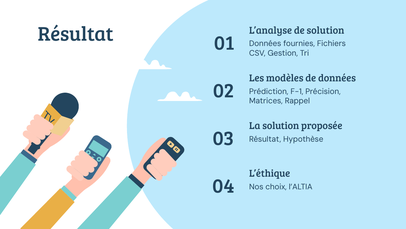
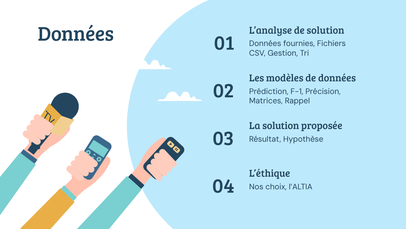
Résultat at (76, 34): Résultat -> Données
